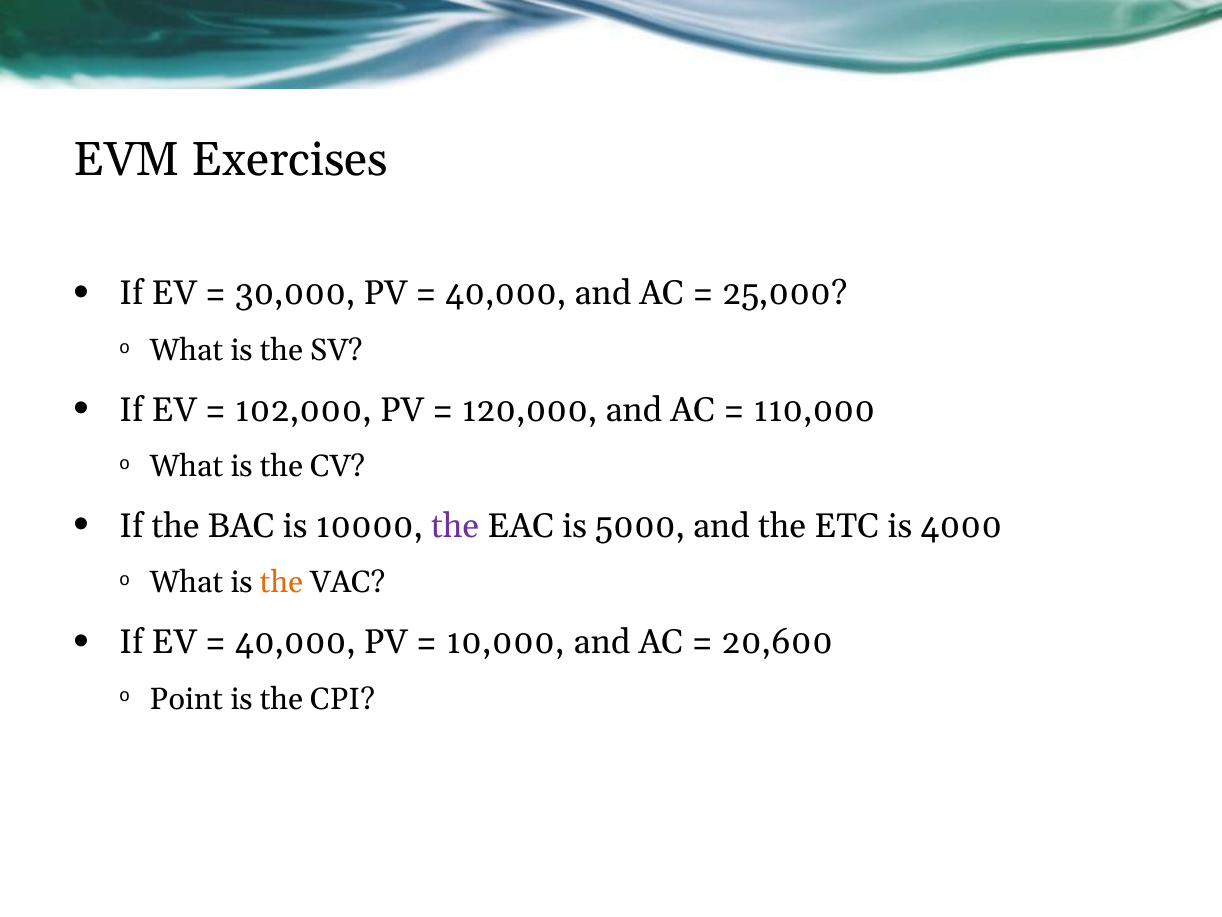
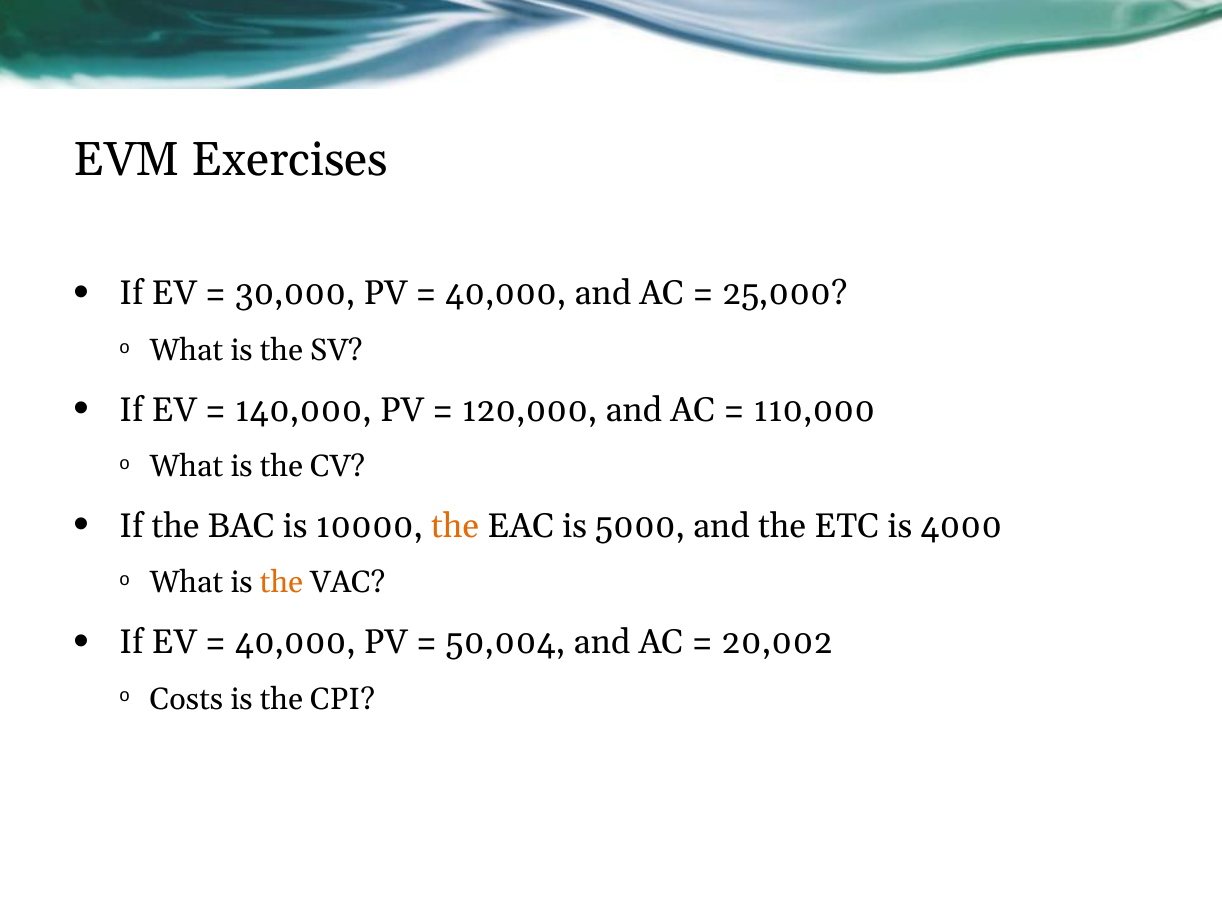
102,000: 102,000 -> 140,000
the at (455, 526) colour: purple -> orange
10,000: 10,000 -> 50,004
20,600: 20,600 -> 20,002
Point: Point -> Costs
